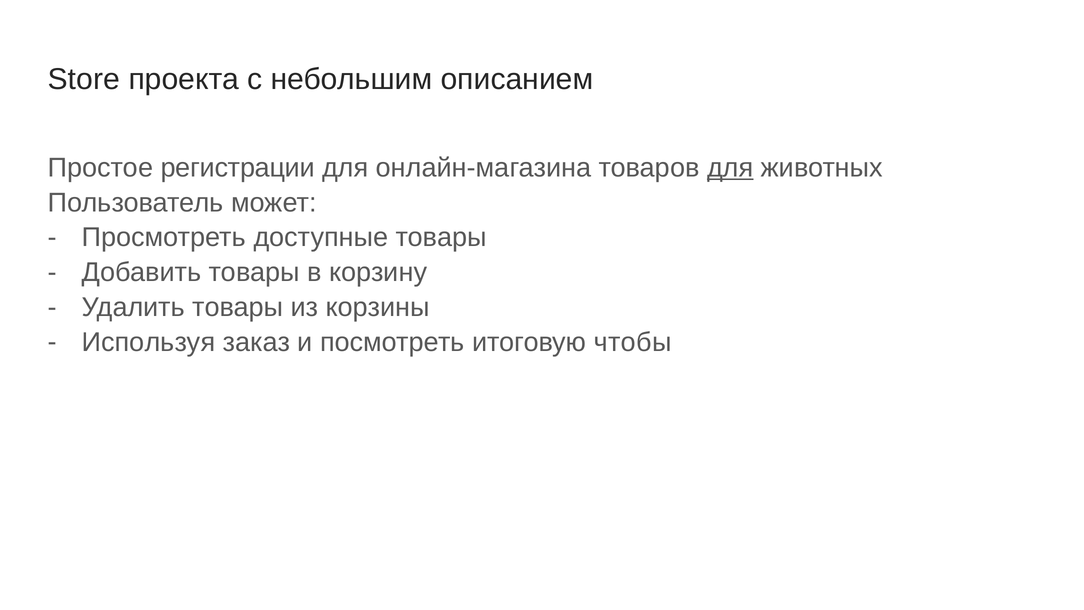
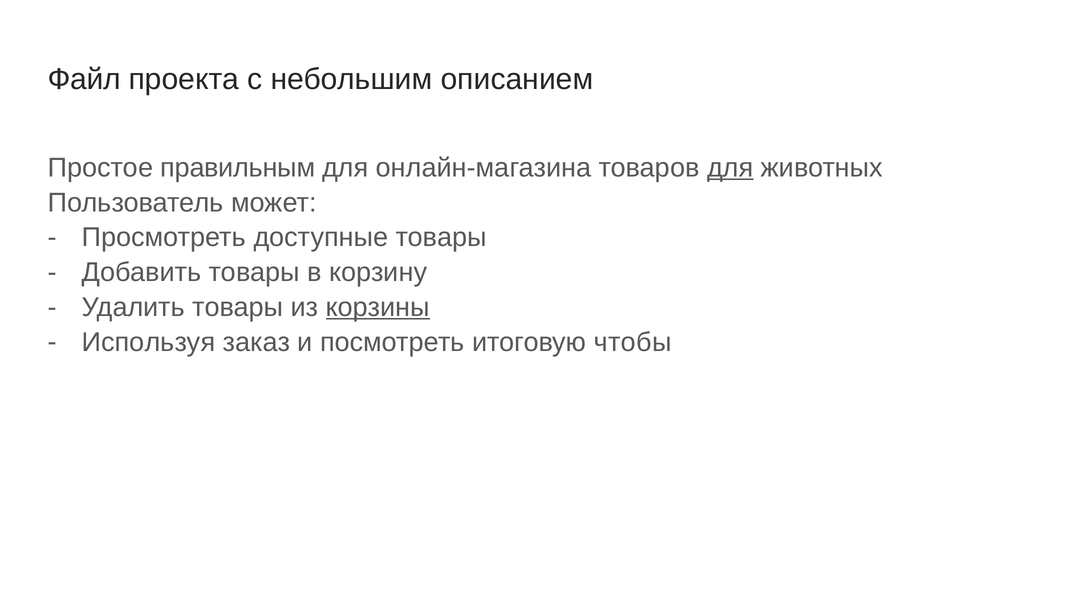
Store: Store -> Файл
регистрации: регистрации -> правильным
корзины underline: none -> present
